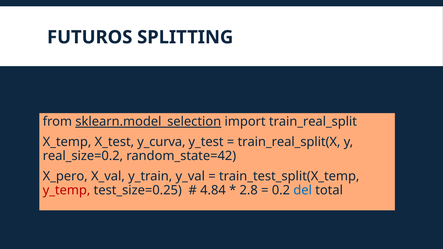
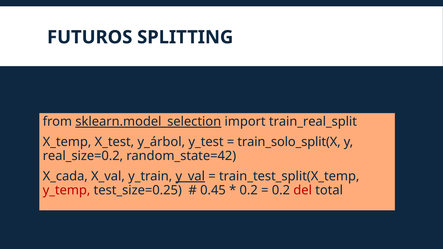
y_curva: y_curva -> y_árbol
train_real_split(X: train_real_split(X -> train_solo_split(X
X_pero: X_pero -> X_cada
y_val underline: none -> present
4.84: 4.84 -> 0.45
2.8 at (249, 190): 2.8 -> 0.2
del colour: blue -> red
